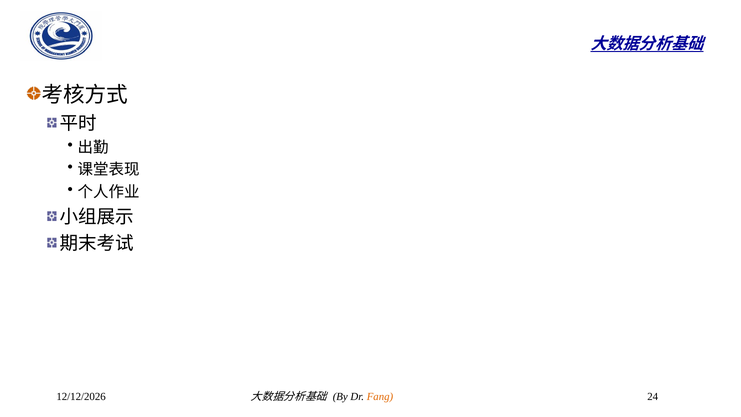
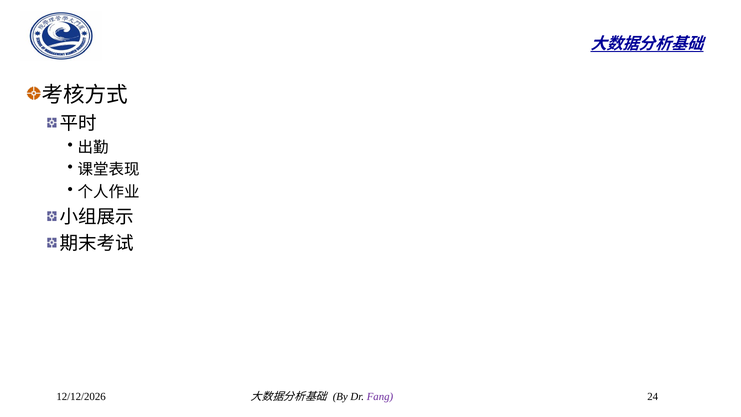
Fang colour: orange -> purple
